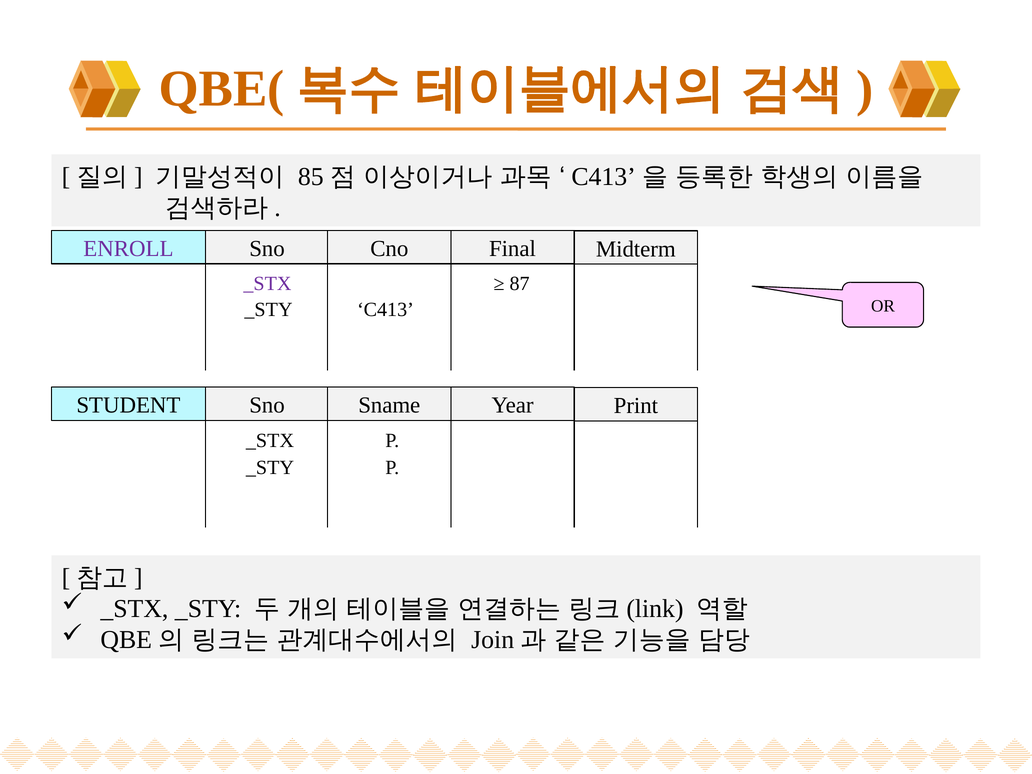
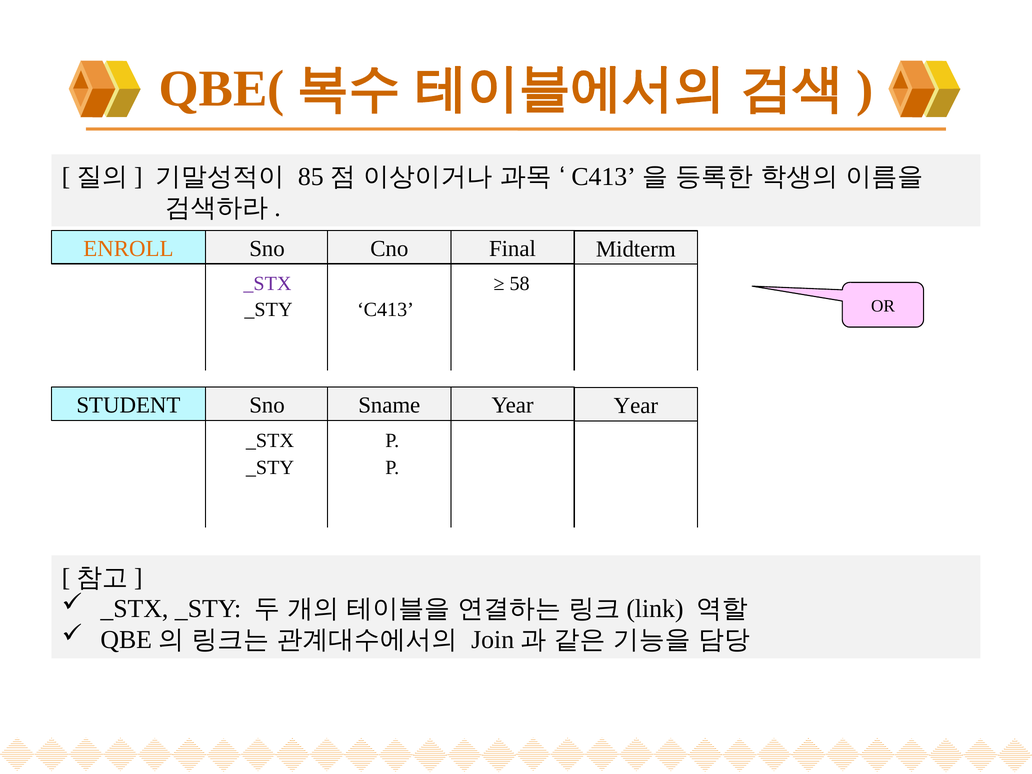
ENROLL colour: purple -> orange
87: 87 -> 58
Year Print: Print -> Year
